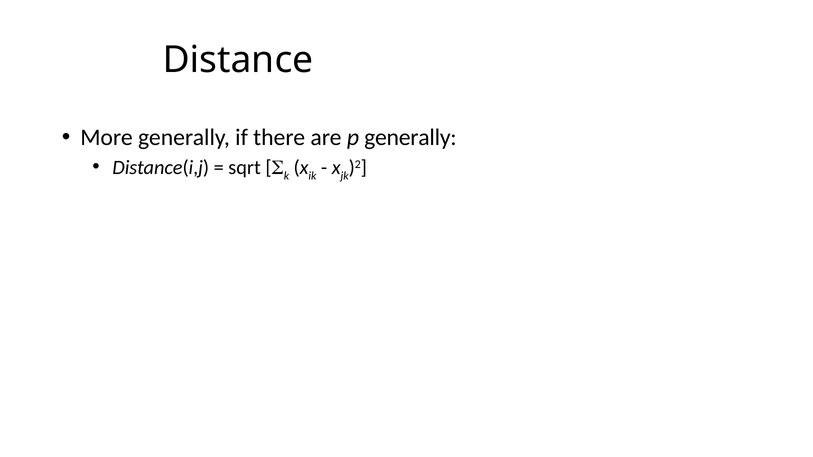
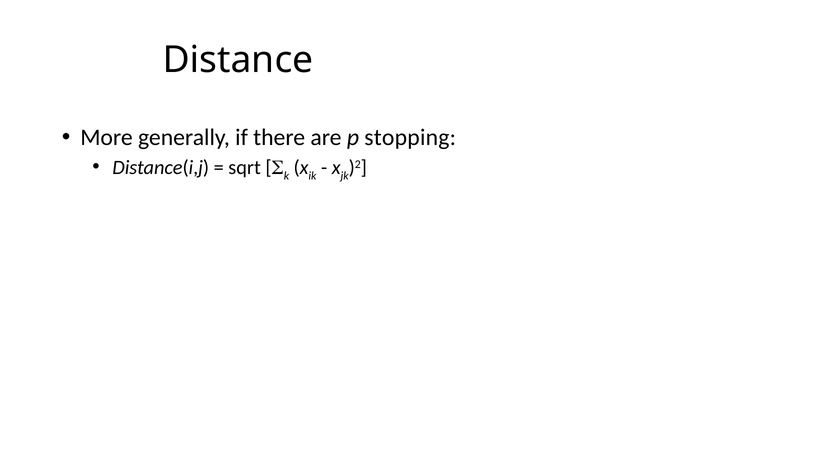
p generally: generally -> stopping
